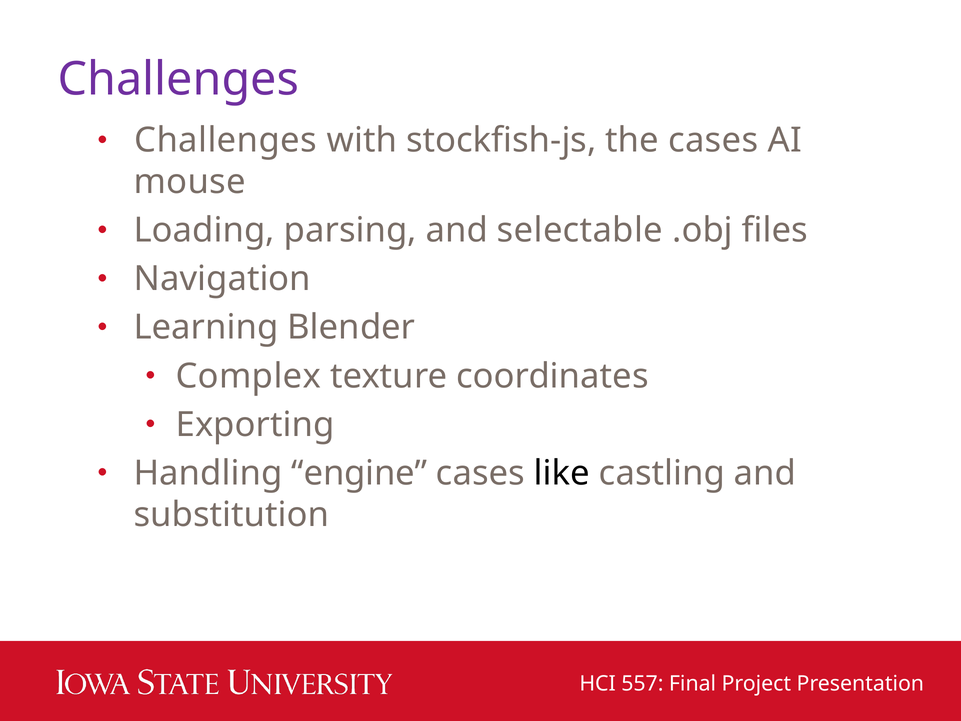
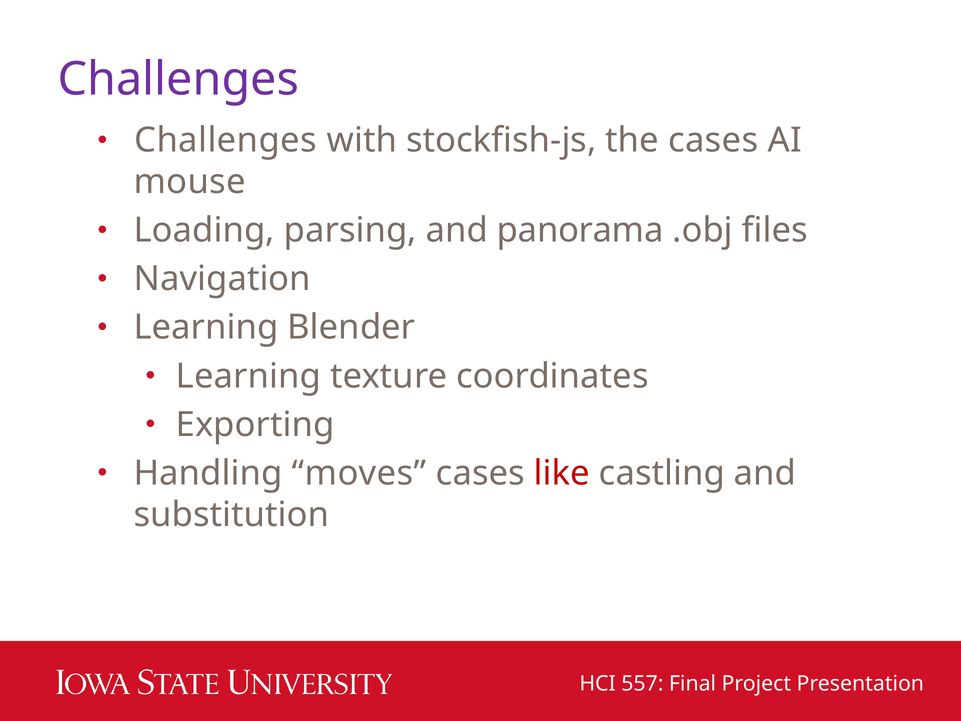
selectable: selectable -> panorama
Complex at (248, 376): Complex -> Learning
engine: engine -> moves
like colour: black -> red
